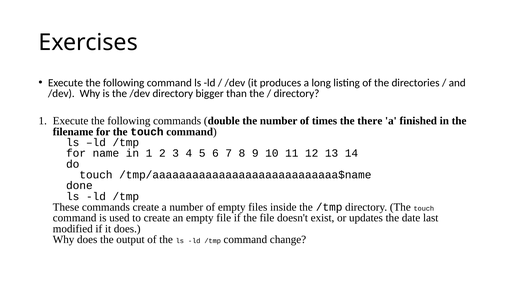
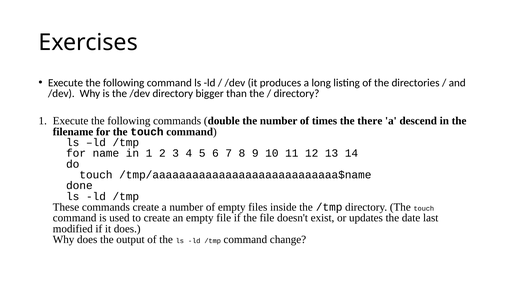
finished: finished -> descend
